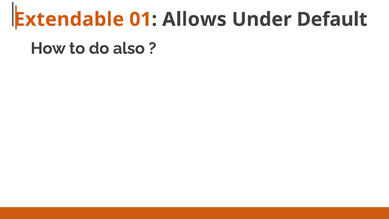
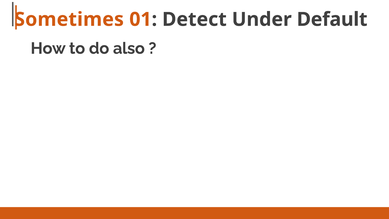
Extendable: Extendable -> Sometimes
Allows: Allows -> Detect
